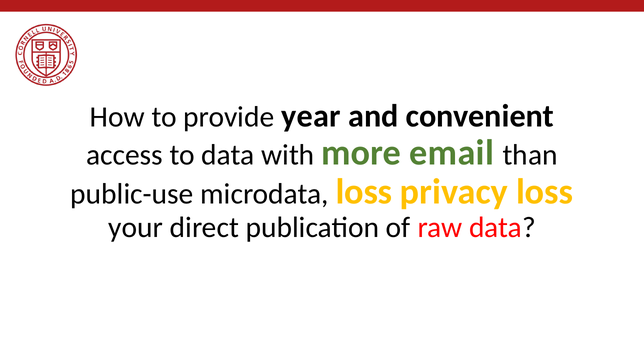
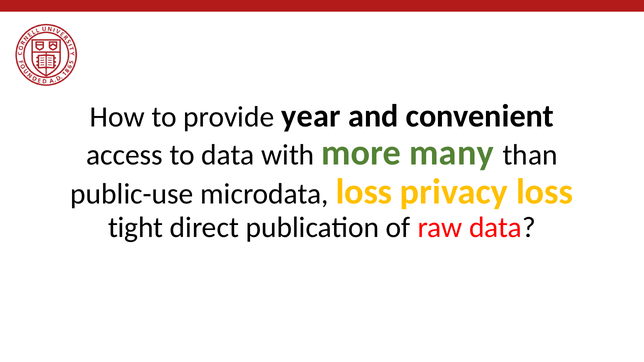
email: email -> many
your: your -> tight
